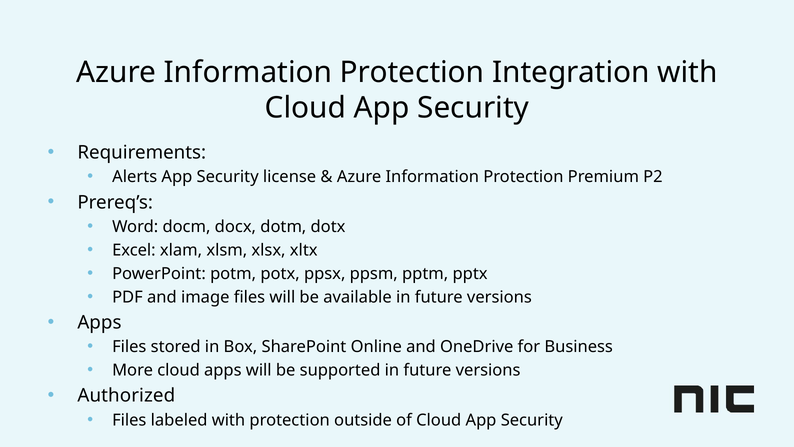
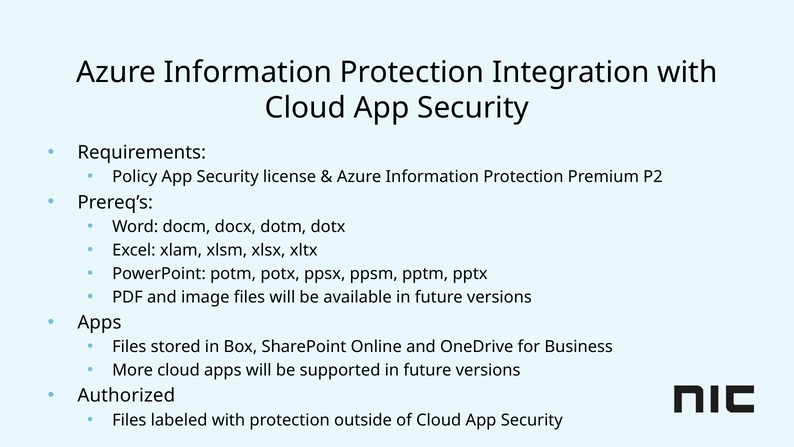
Alerts: Alerts -> Policy
